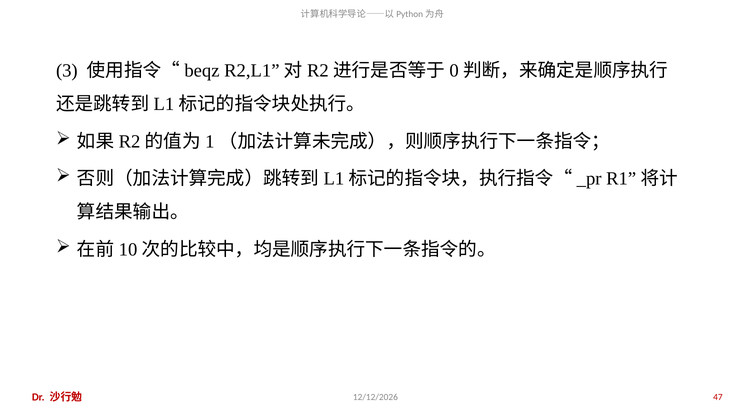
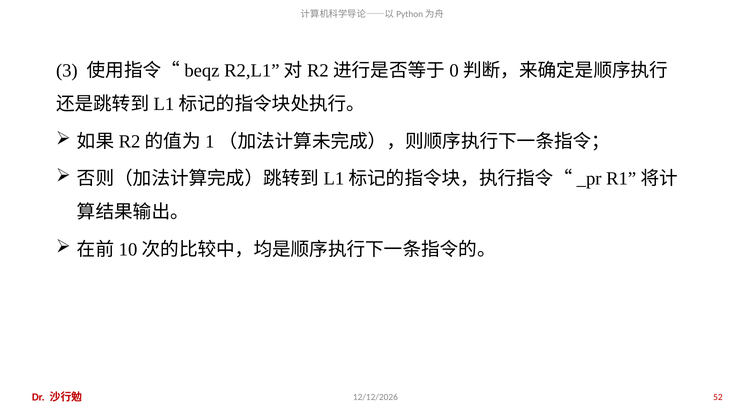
47: 47 -> 52
